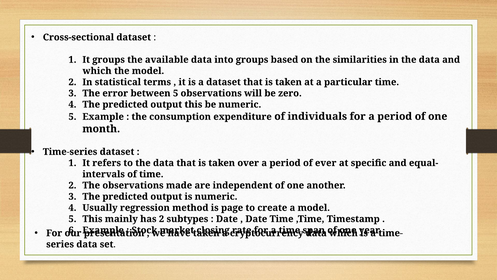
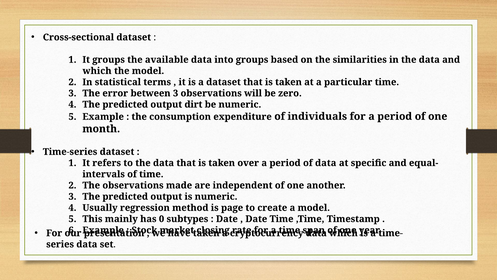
between 5: 5 -> 3
output this: this -> dirt
of ever: ever -> data
has 2: 2 -> 0
